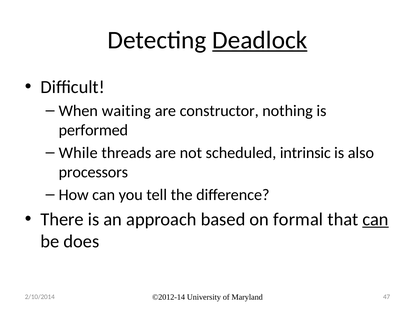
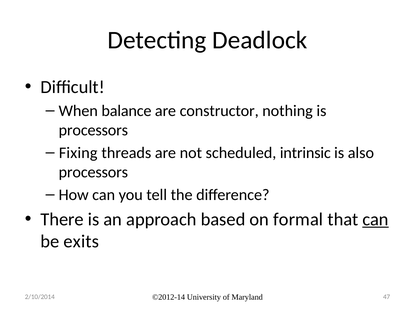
Deadlock underline: present -> none
waiting: waiting -> balance
performed at (93, 130): performed -> processors
While: While -> Fixing
does: does -> exits
